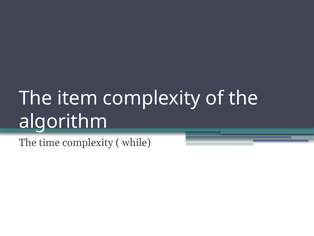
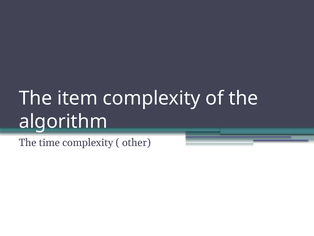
while: while -> other
